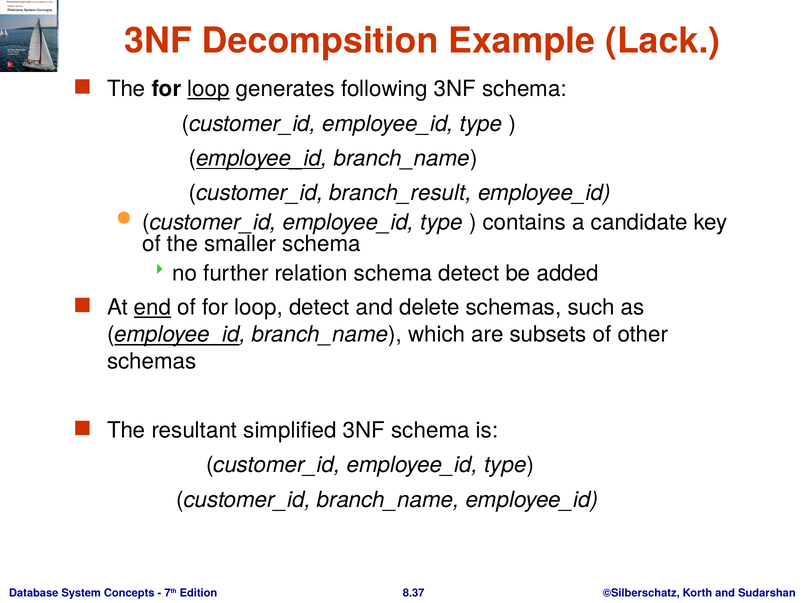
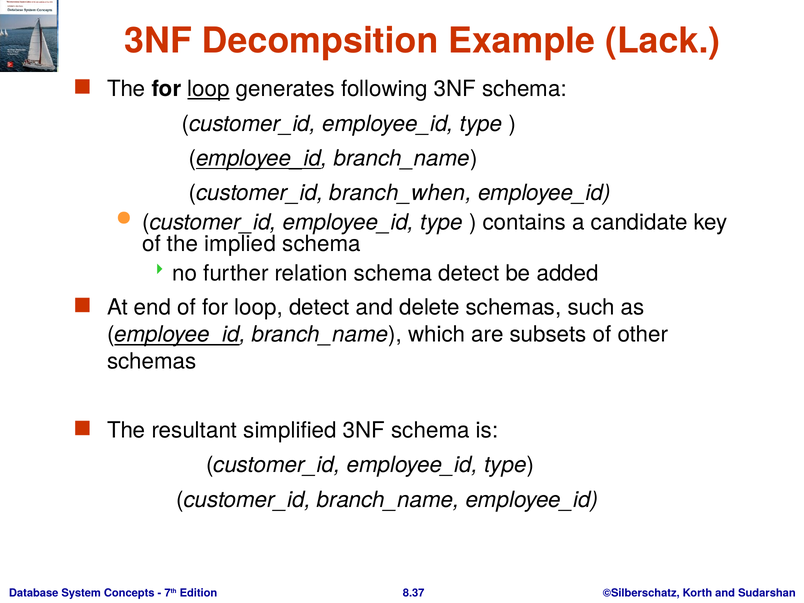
branch_result: branch_result -> branch_when
smaller: smaller -> implied
end underline: present -> none
